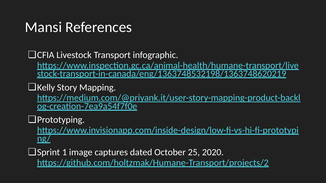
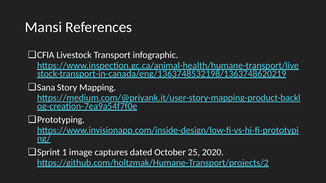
Kelly: Kelly -> Sana
